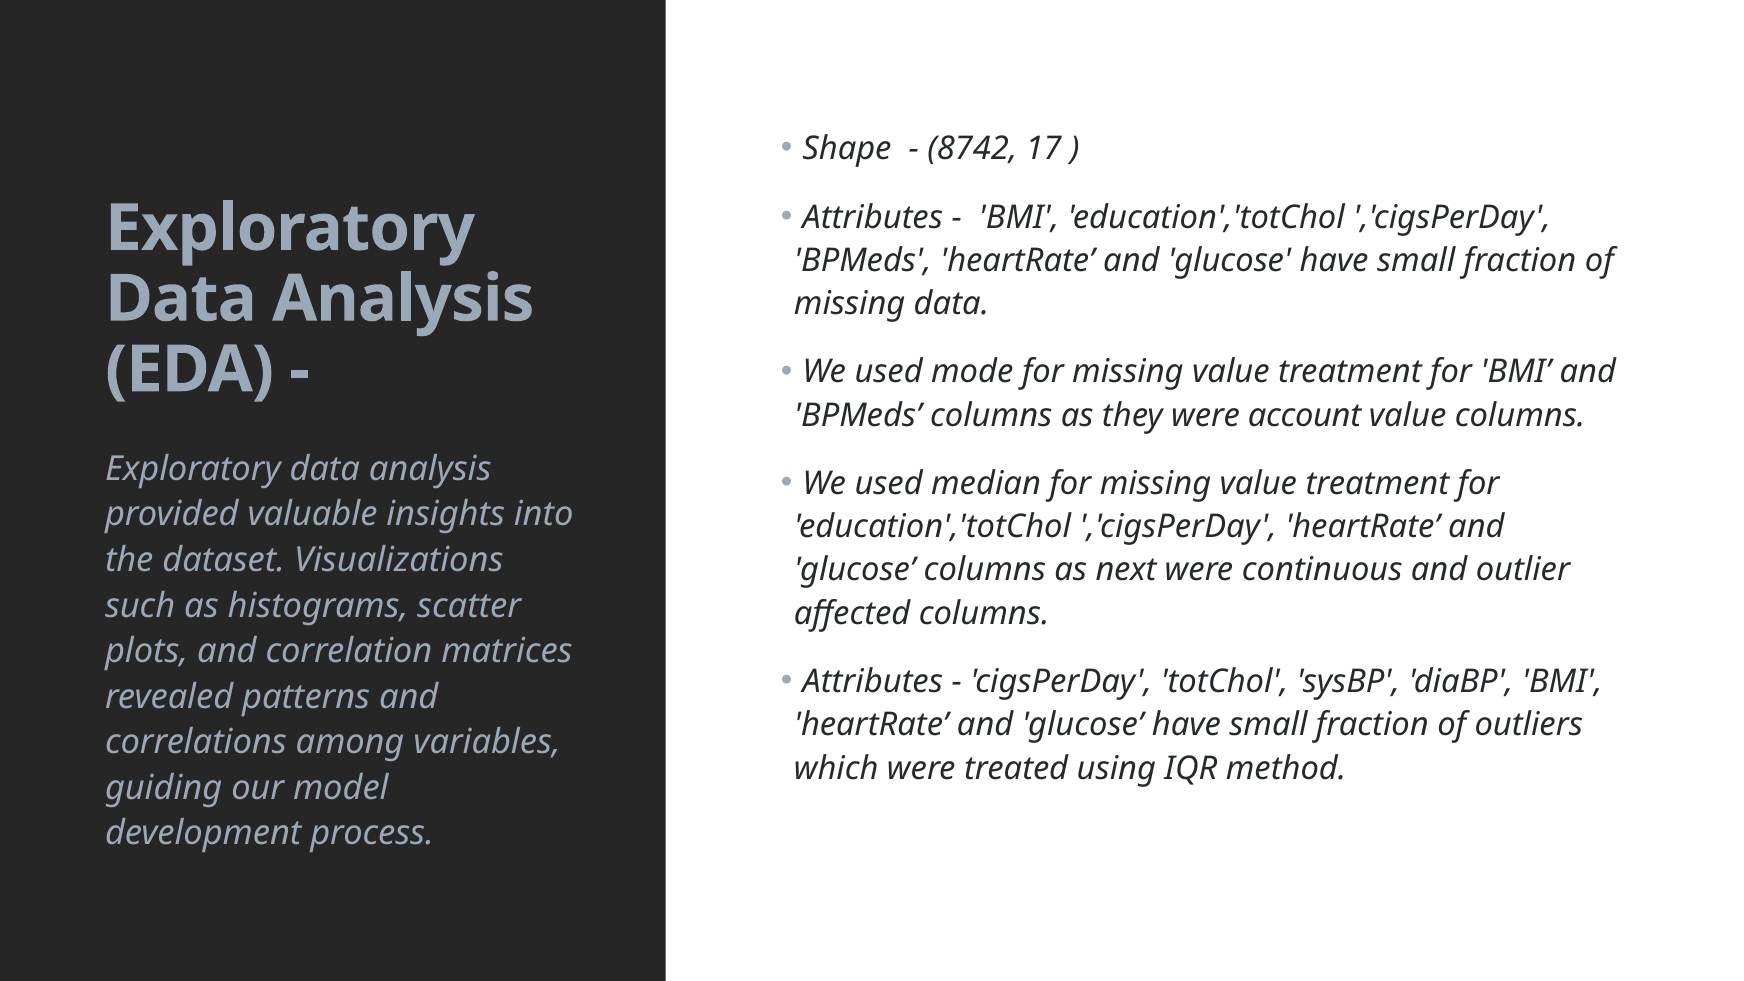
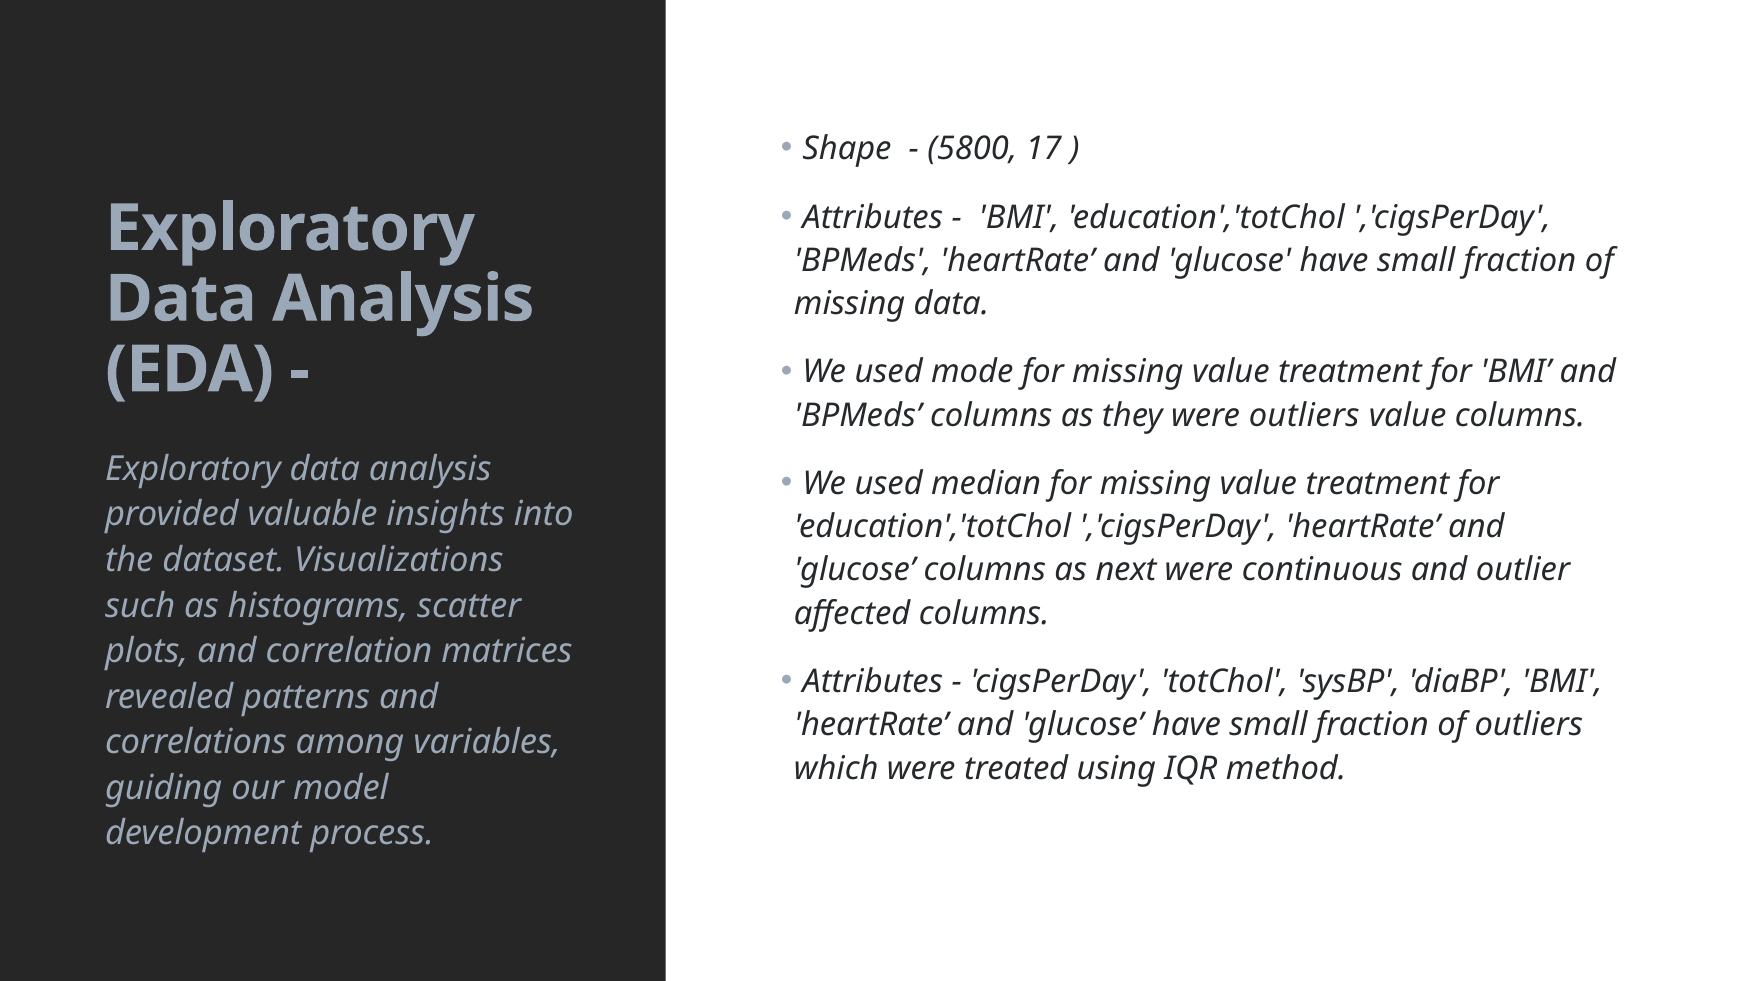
8742: 8742 -> 5800
were account: account -> outliers
